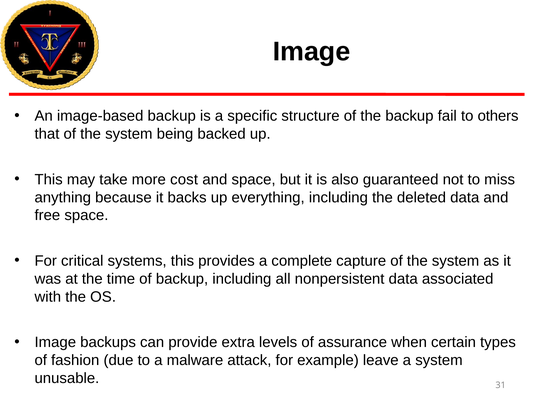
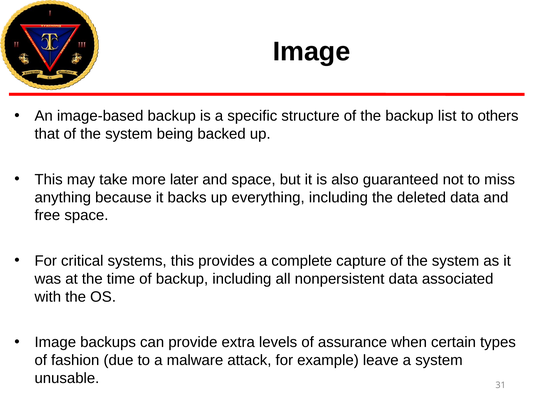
fail: fail -> list
cost: cost -> later
